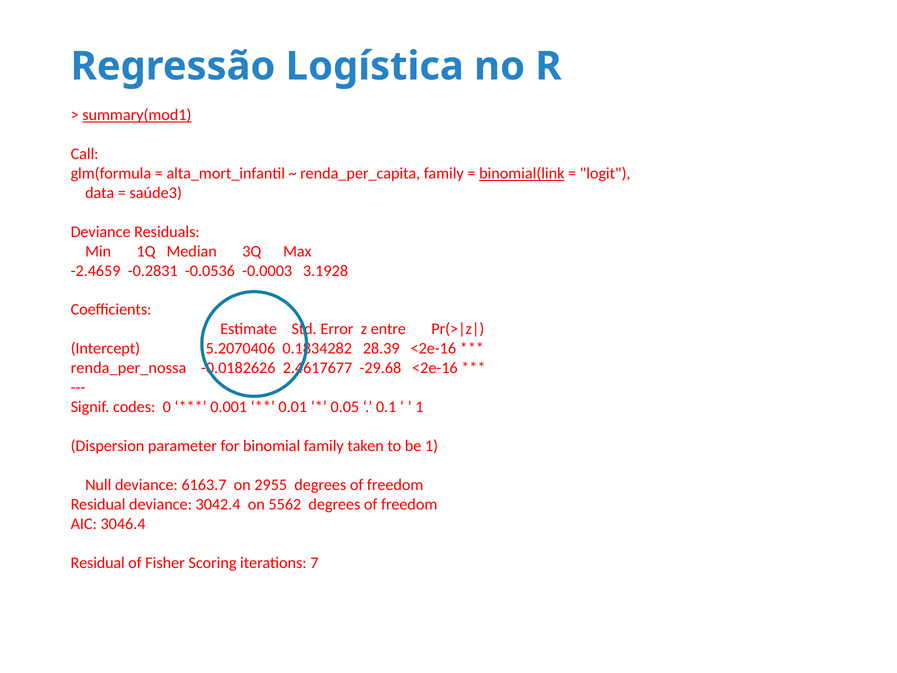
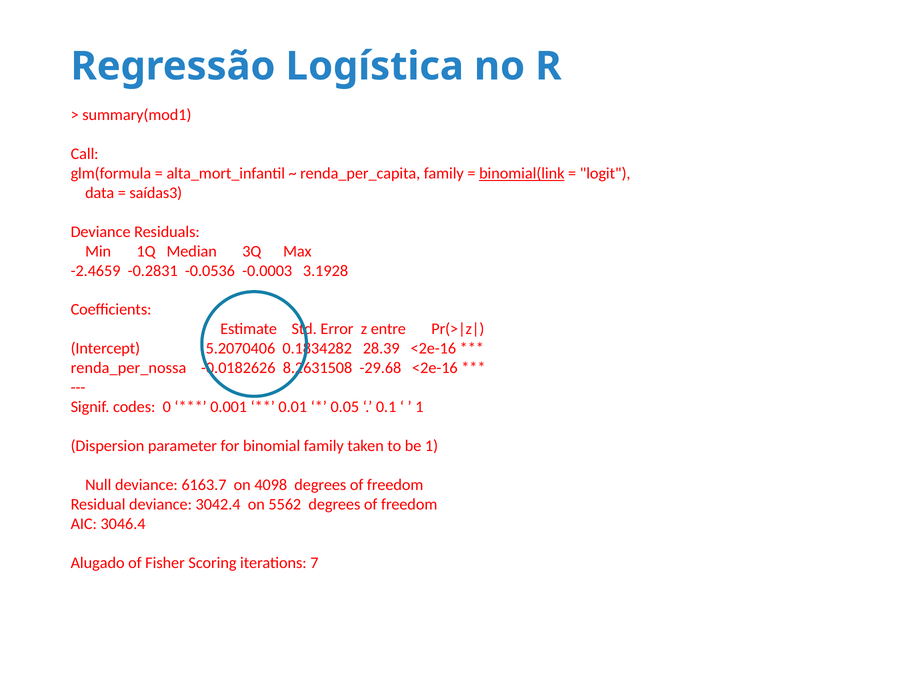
summary(mod1 underline: present -> none
saúde3: saúde3 -> saídas3
2.4617677: 2.4617677 -> 8.2631508
2955: 2955 -> 4098
Residual at (98, 562): Residual -> Alugado
